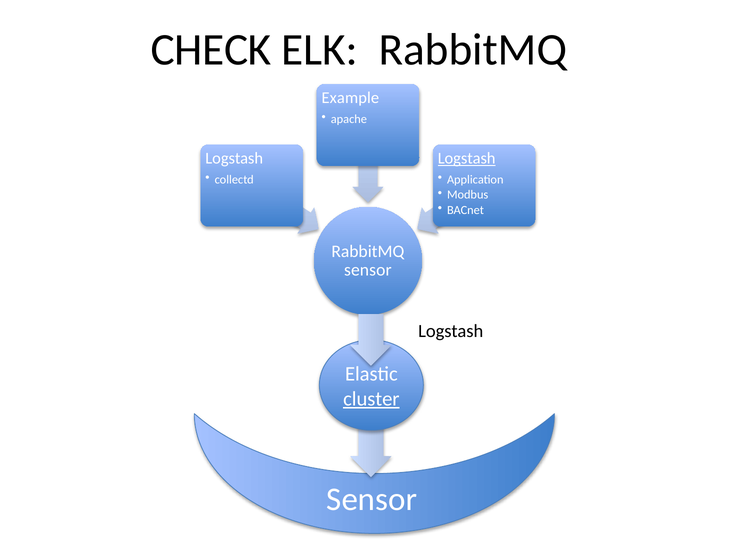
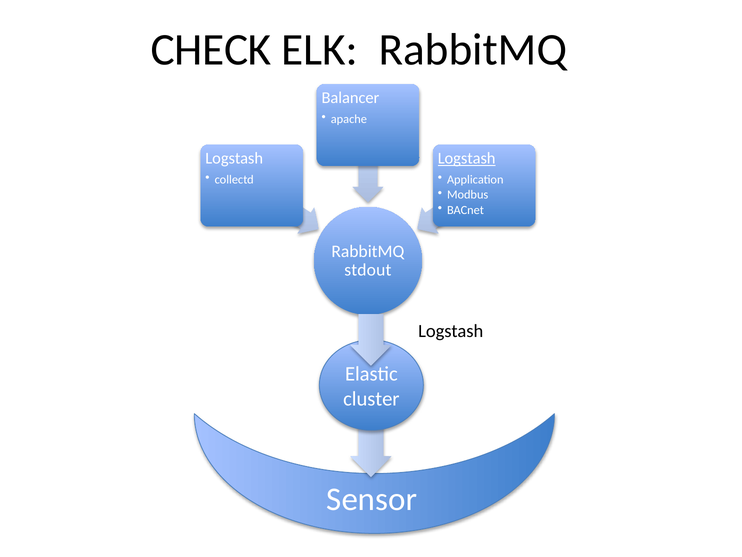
Example: Example -> Balancer
sensor at (368, 270): sensor -> stdout
cluster underline: present -> none
